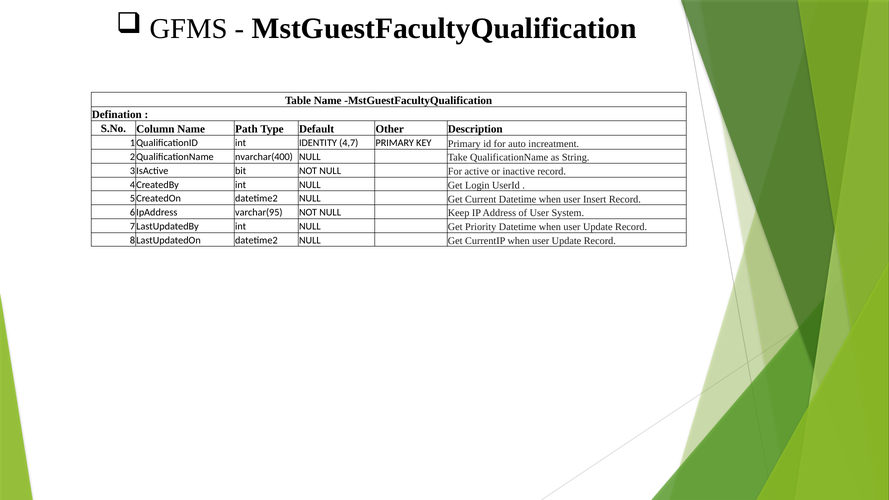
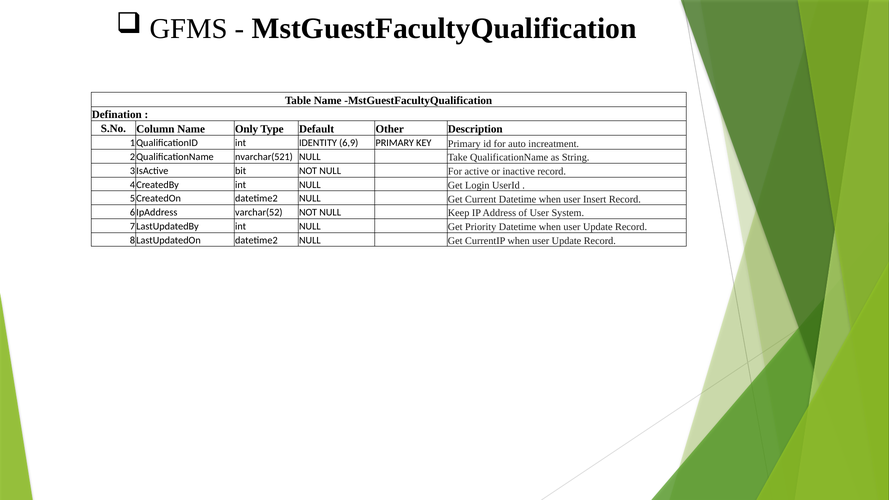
Path: Path -> Only
4,7: 4,7 -> 6,9
nvarchar(400: nvarchar(400 -> nvarchar(521
varchar(95: varchar(95 -> varchar(52
